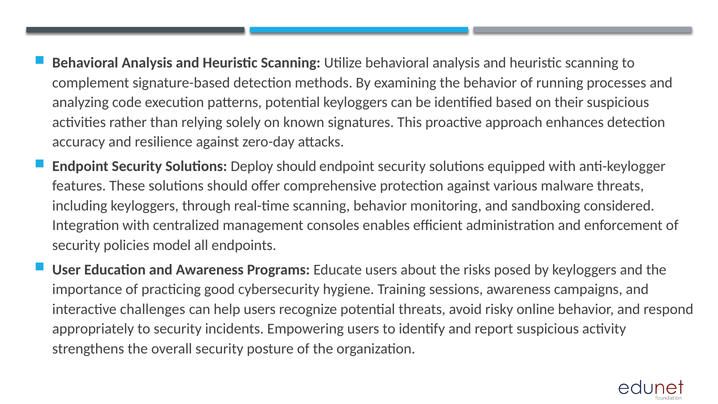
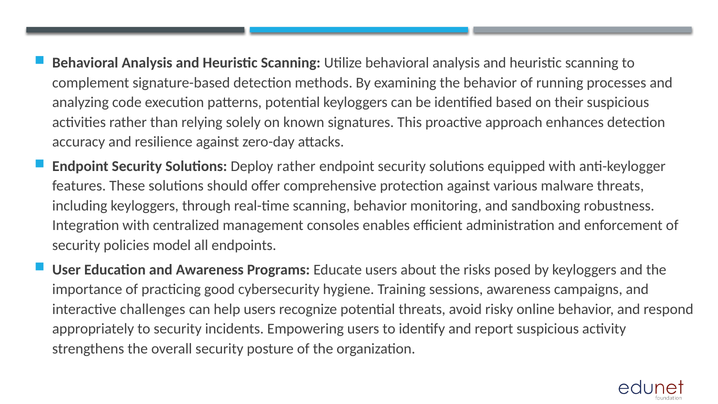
Deploy should: should -> rather
considered: considered -> robustness
